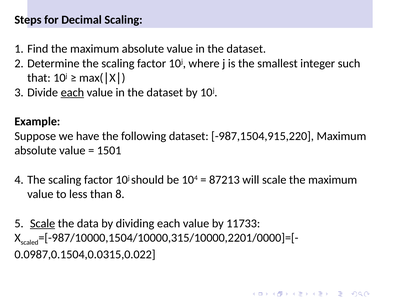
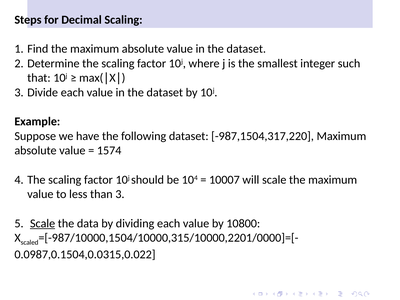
each at (72, 93) underline: present -> none
-987,1504,915,220: -987,1504,915,220 -> -987,1504,317,220
1501: 1501 -> 1574
87213: 87213 -> 10007
than 8: 8 -> 3
11733: 11733 -> 10800
